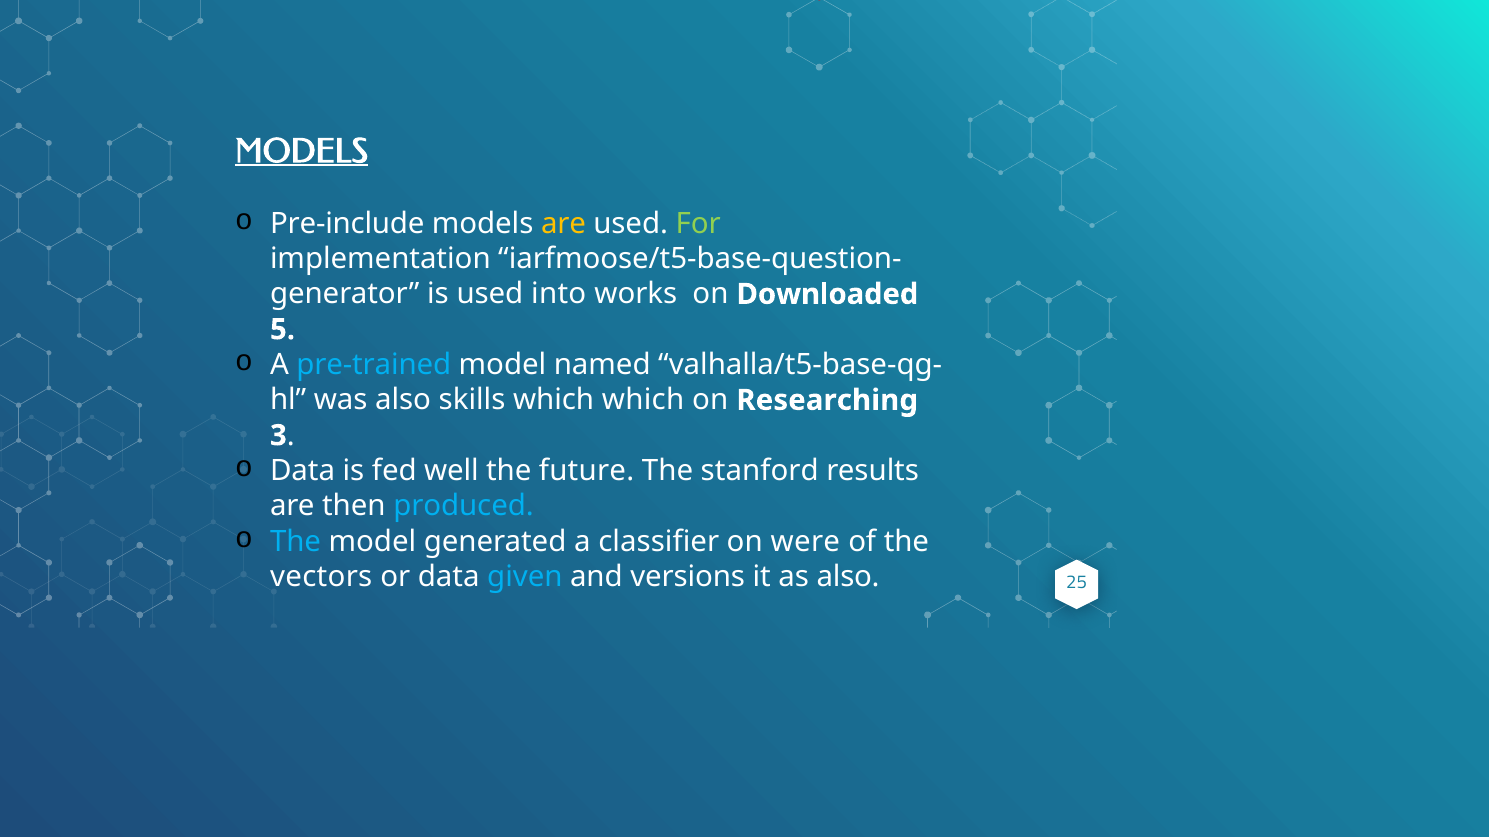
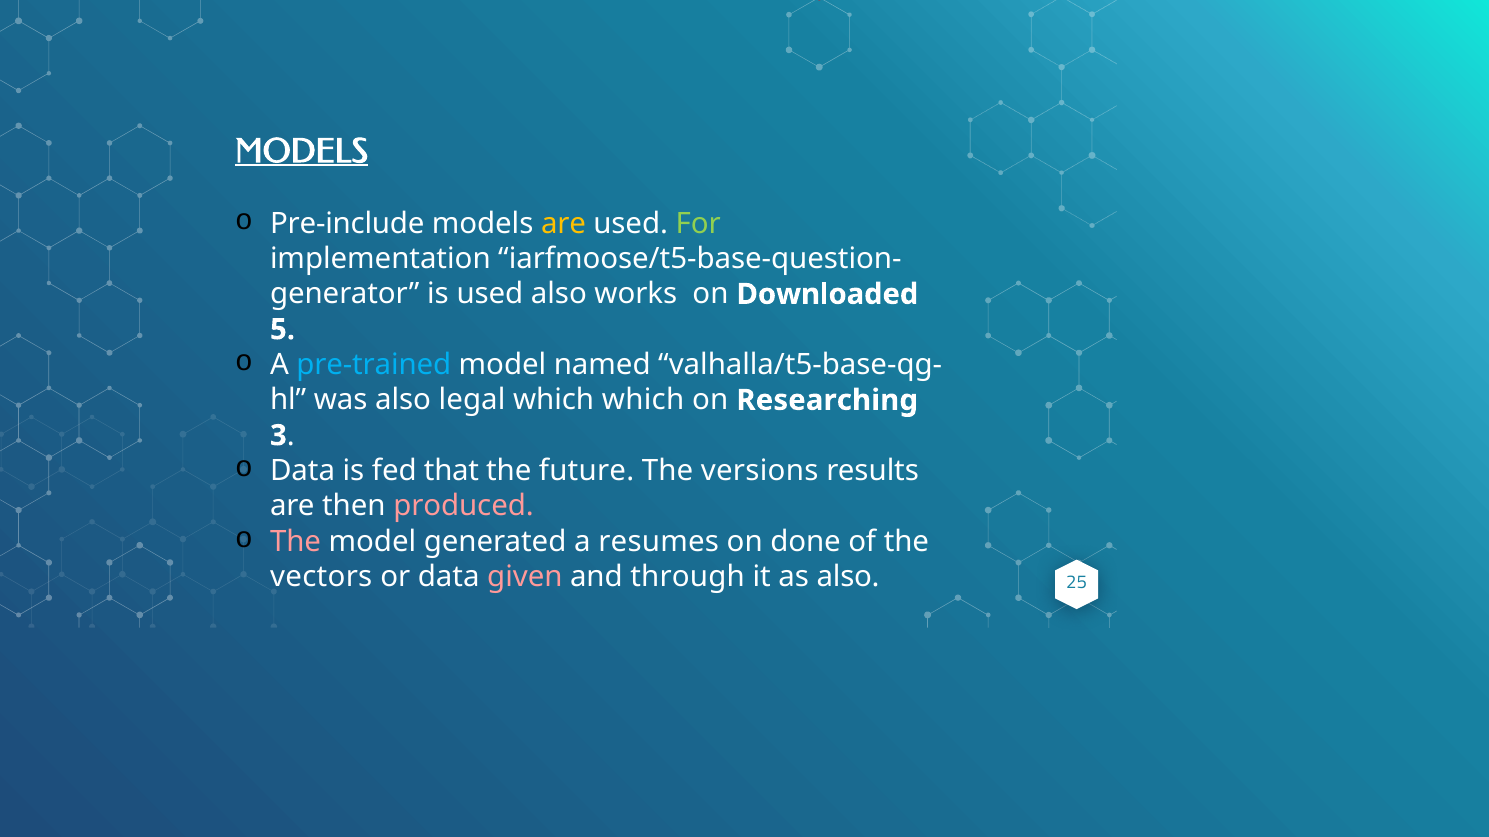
used into: into -> also
skills: skills -> legal
well: well -> that
stanford: stanford -> versions
produced colour: light blue -> pink
The at (296, 542) colour: light blue -> pink
classifier: classifier -> resumes
were: were -> done
given colour: light blue -> pink
versions: versions -> through
